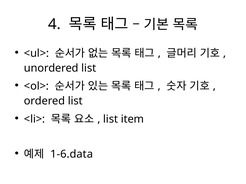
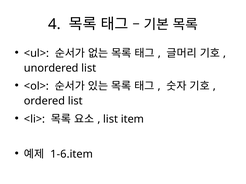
1-6.data: 1-6.data -> 1-6.item
